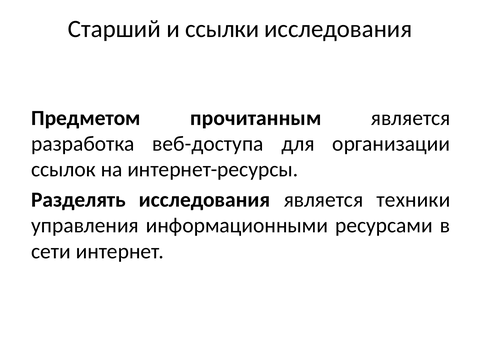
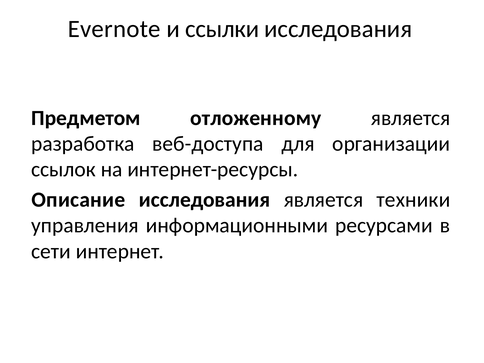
Старший: Старший -> Evernote
прочитанным: прочитанным -> отложенному
Разделять: Разделять -> Описание
